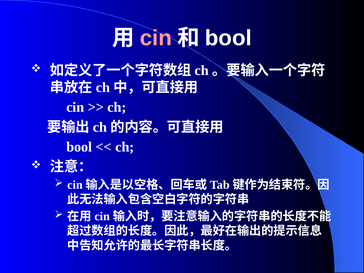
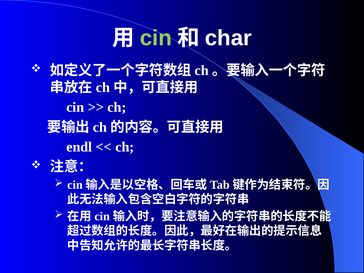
cin at (156, 38) colour: pink -> light green
bool at (228, 38): bool -> char
bool at (79, 147): bool -> endl
